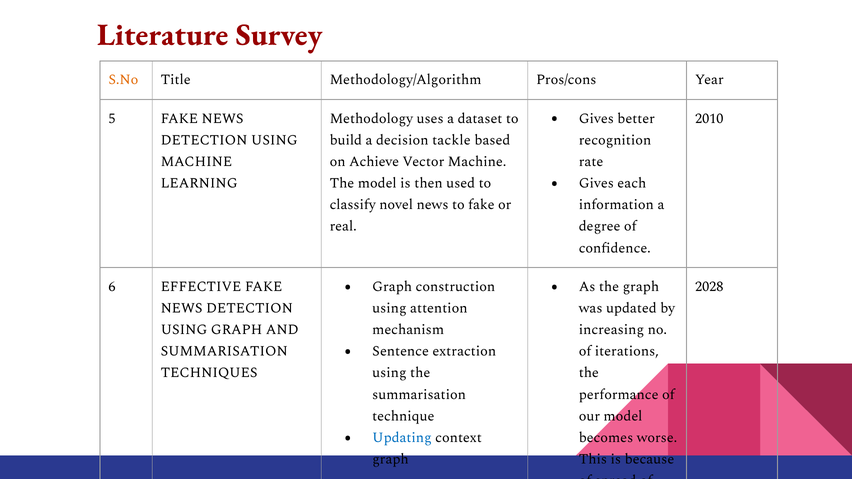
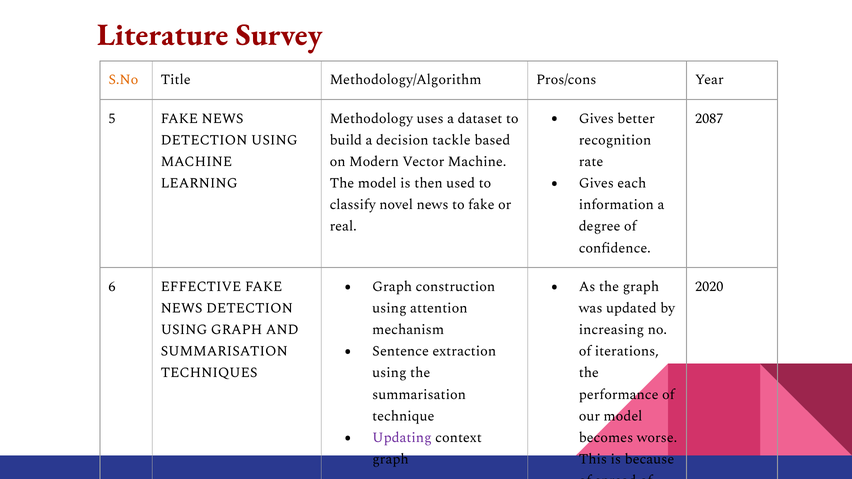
2010: 2010 -> 2087
Achieve: Achieve -> Modern
2028: 2028 -> 2020
Updating colour: blue -> purple
